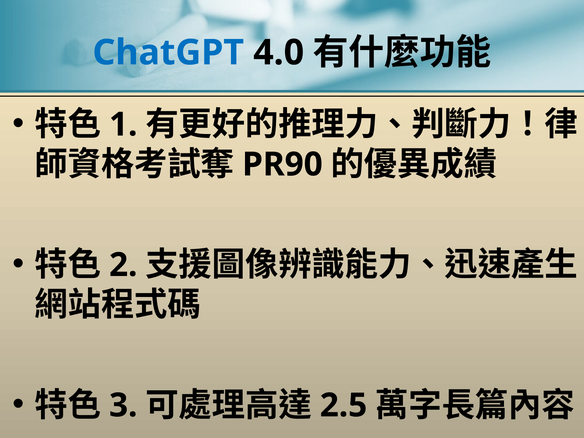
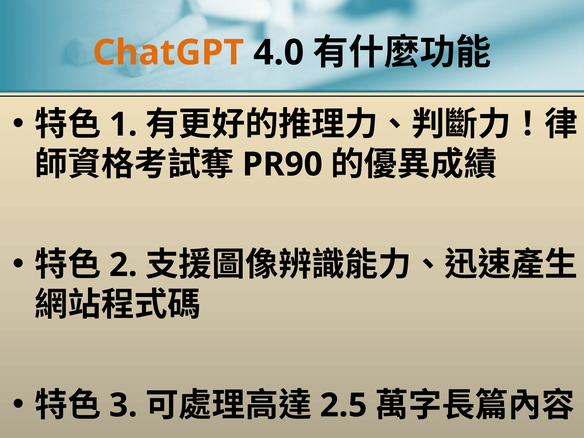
ChatGPT colour: blue -> orange
